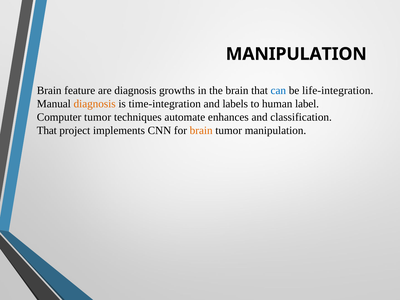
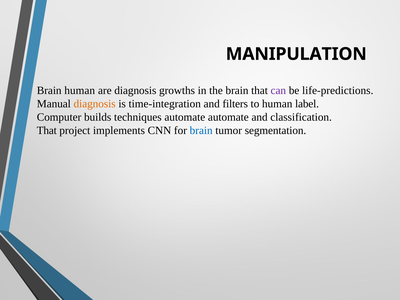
Brain feature: feature -> human
can colour: blue -> purple
life-integration: life-integration -> life-predictions
labels: labels -> filters
Computer tumor: tumor -> builds
automate enhances: enhances -> automate
brain at (201, 131) colour: orange -> blue
tumor manipulation: manipulation -> segmentation
